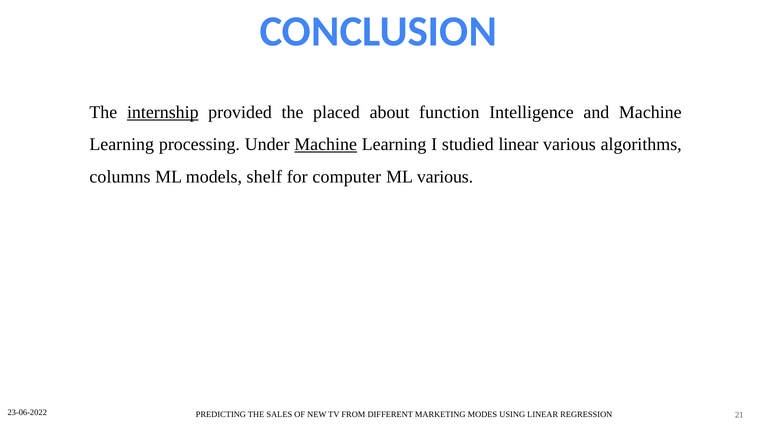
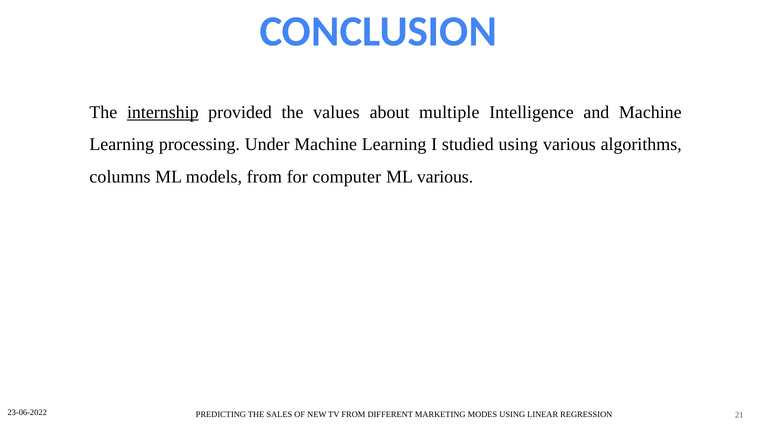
placed: placed -> values
function: function -> multiple
Machine at (326, 144) underline: present -> none
studied linear: linear -> using
models shelf: shelf -> from
